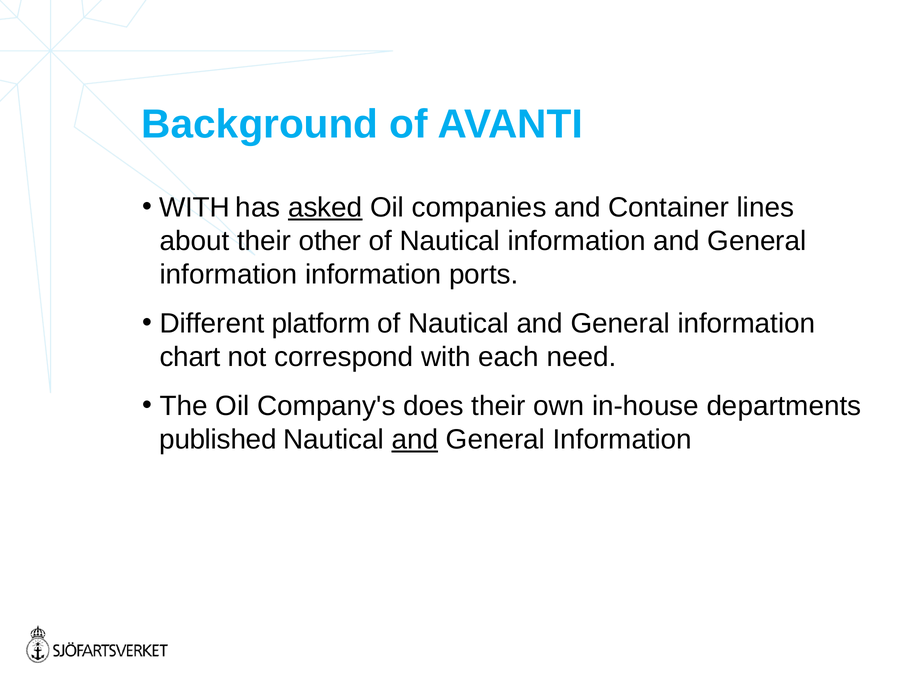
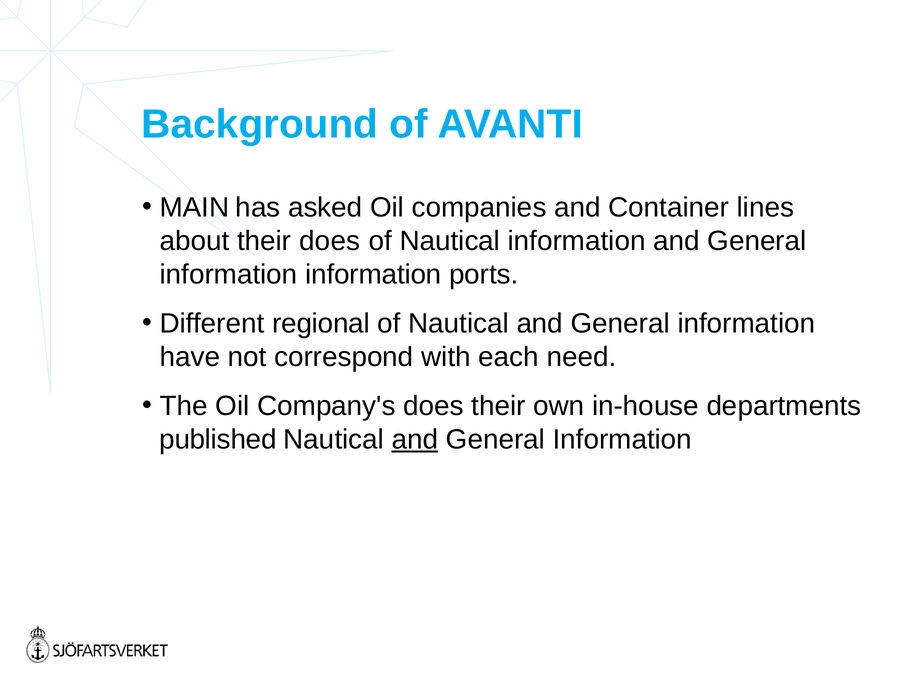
WITH at (195, 208): WITH -> MAIN
asked underline: present -> none
their other: other -> does
platform: platform -> regional
chart: chart -> have
